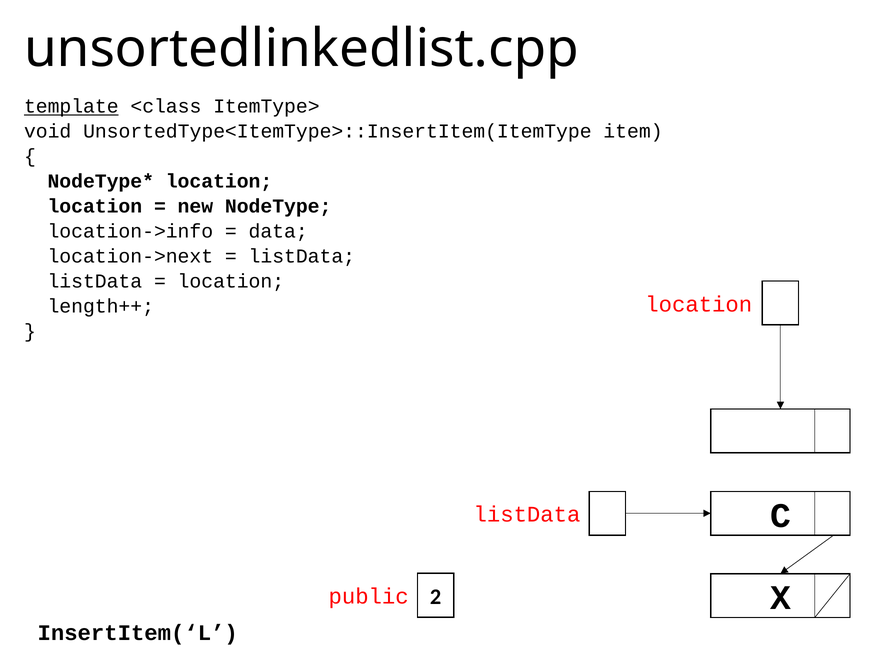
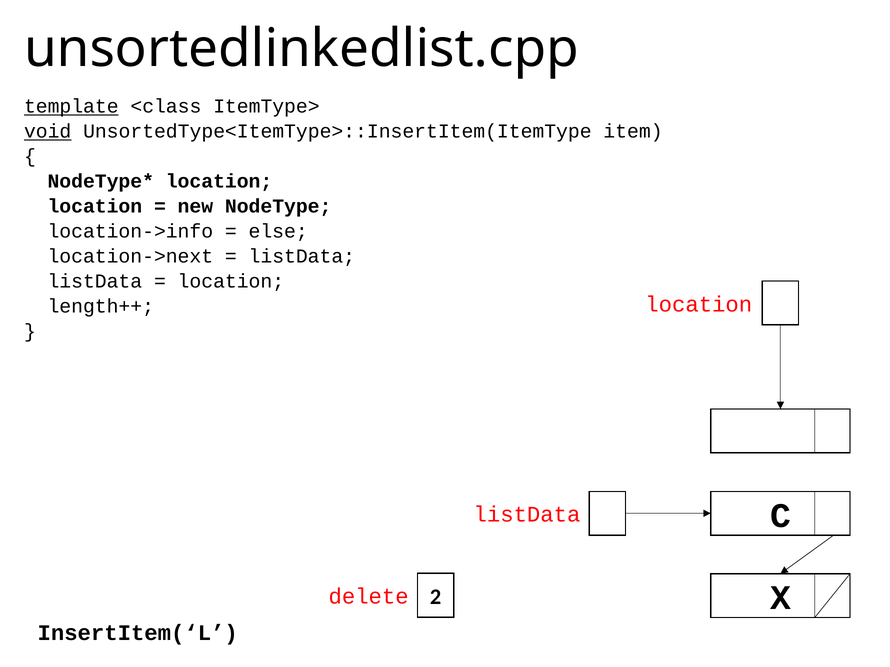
void underline: none -> present
data: data -> else
public: public -> delete
